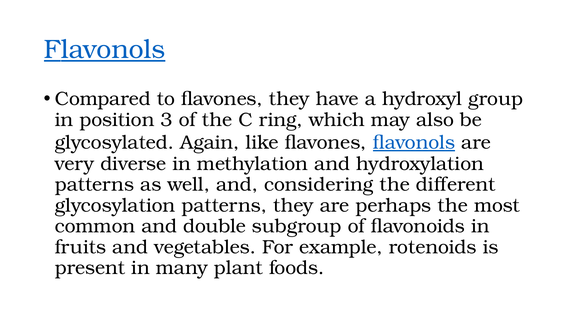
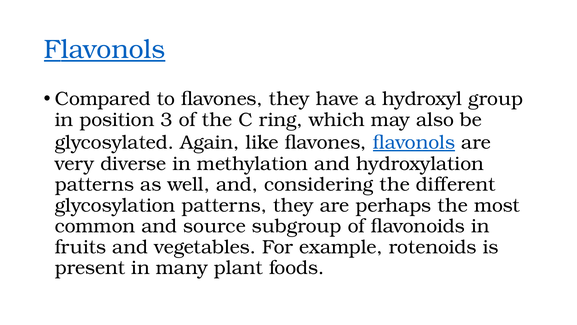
double: double -> source
